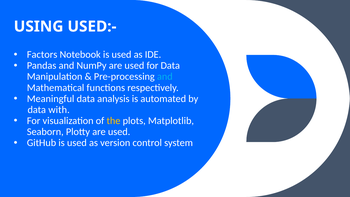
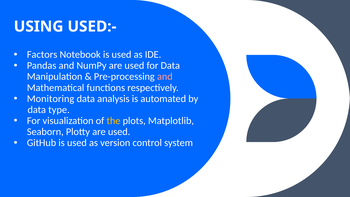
and at (165, 77) colour: light blue -> pink
Meaningful: Meaningful -> Monitoring
with: with -> type
